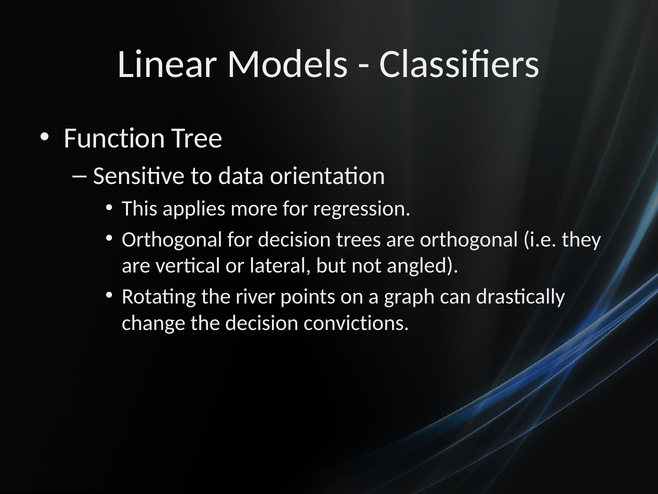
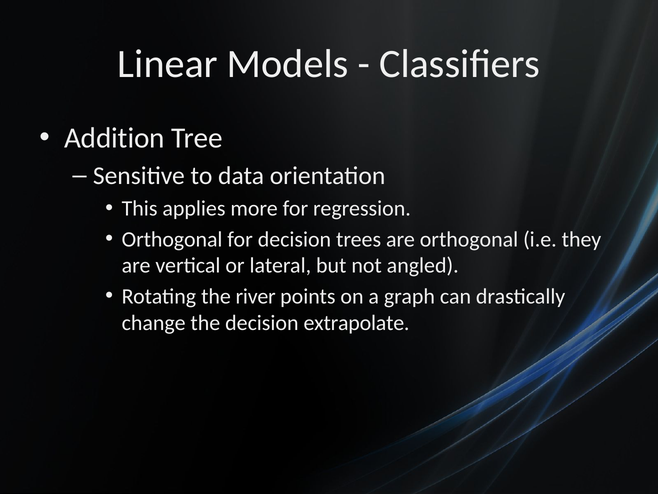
Function: Function -> Addition
convictions: convictions -> extrapolate
